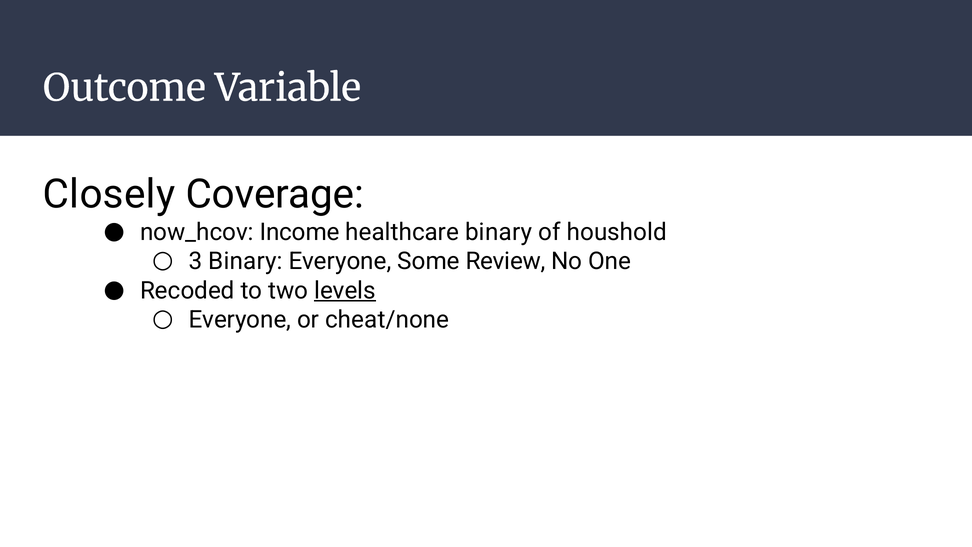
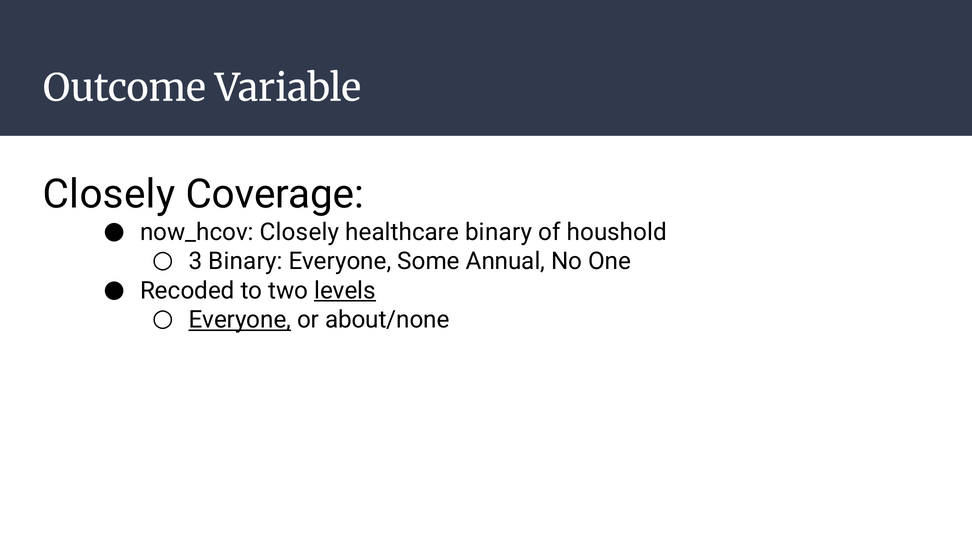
now_hcov Income: Income -> Closely
Review: Review -> Annual
Everyone at (240, 320) underline: none -> present
cheat/none: cheat/none -> about/none
